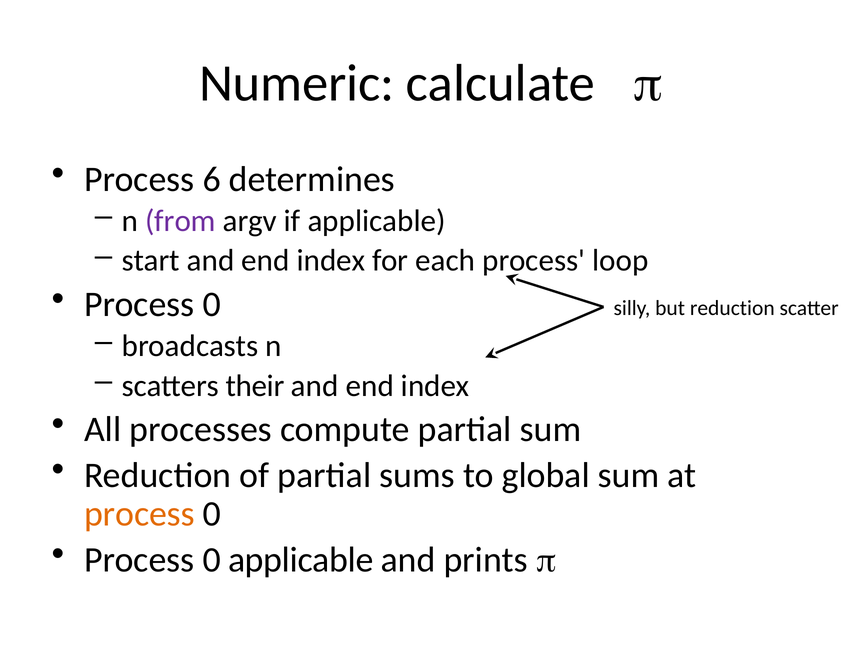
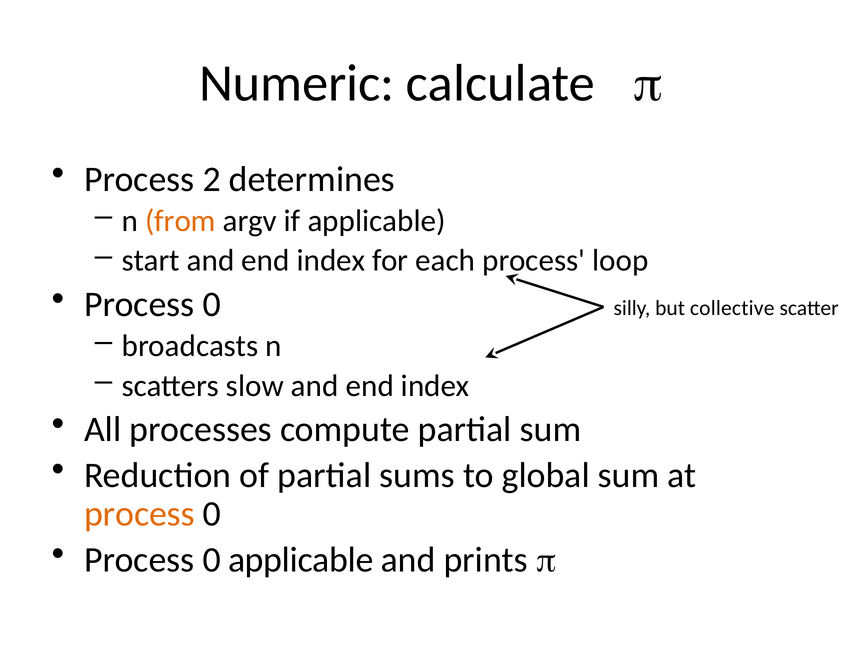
6: 6 -> 2
from colour: purple -> orange
but reduction: reduction -> collective
their: their -> slow
